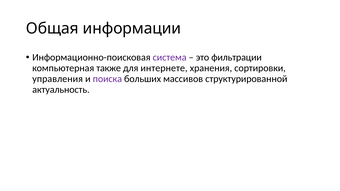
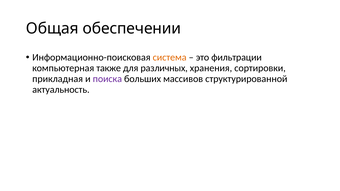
информации: информации -> обеспечении
система colour: purple -> orange
интернете: интернете -> различных
управления: управления -> прикладная
